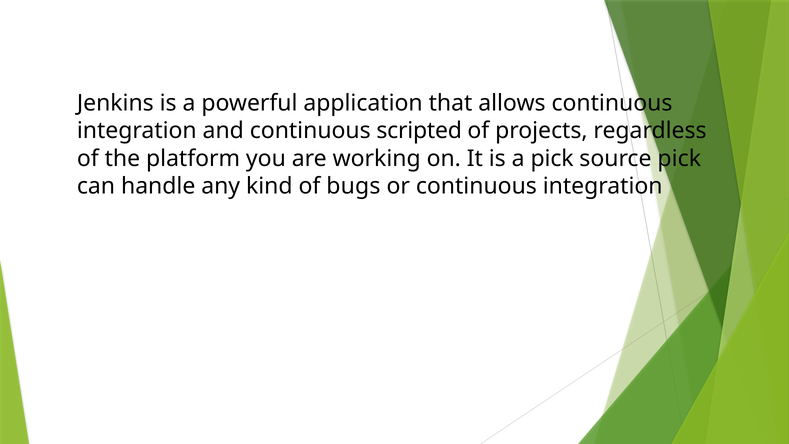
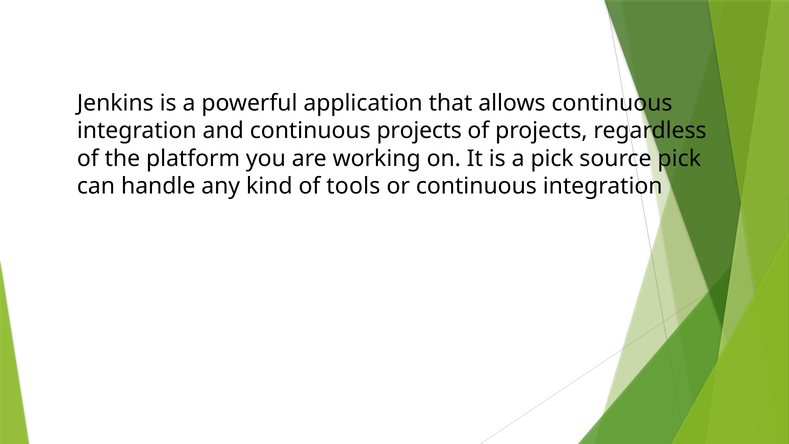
continuous scripted: scripted -> projects
bugs: bugs -> tools
